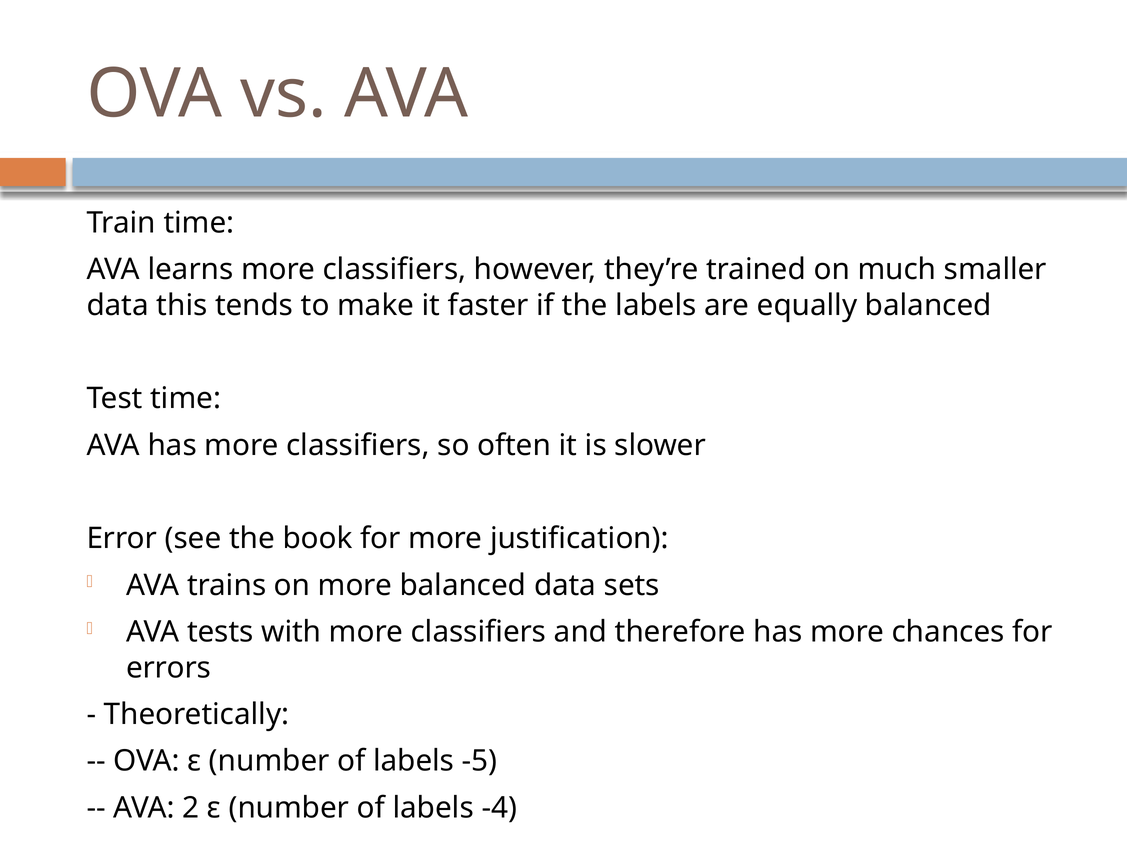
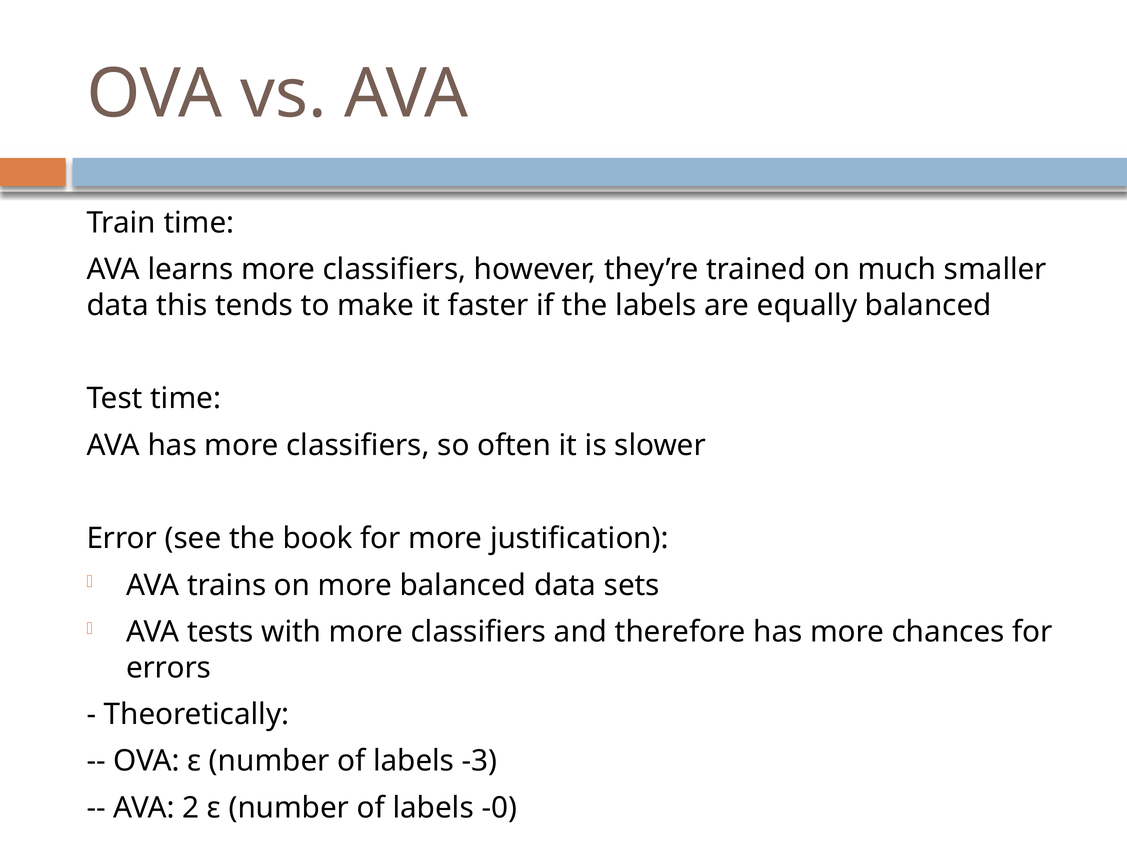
-5: -5 -> -3
-4: -4 -> -0
